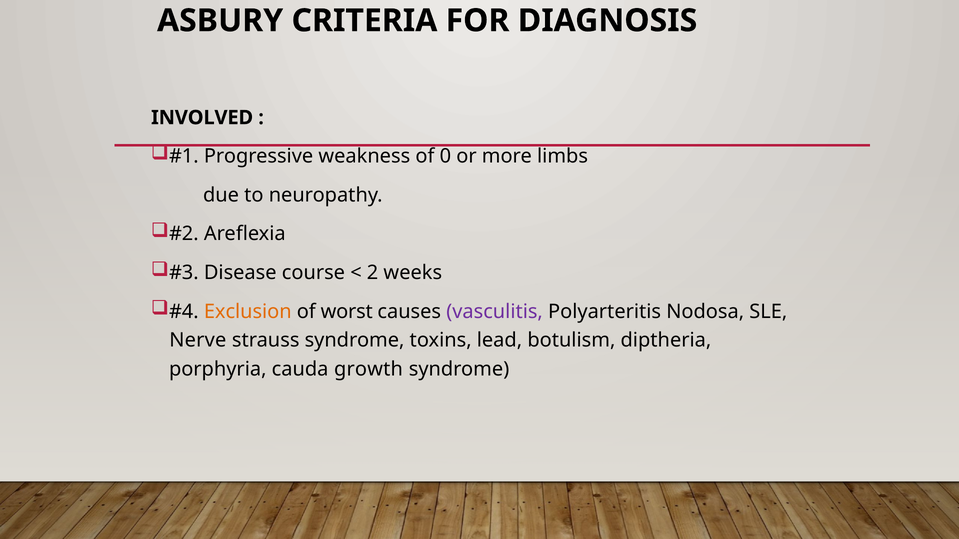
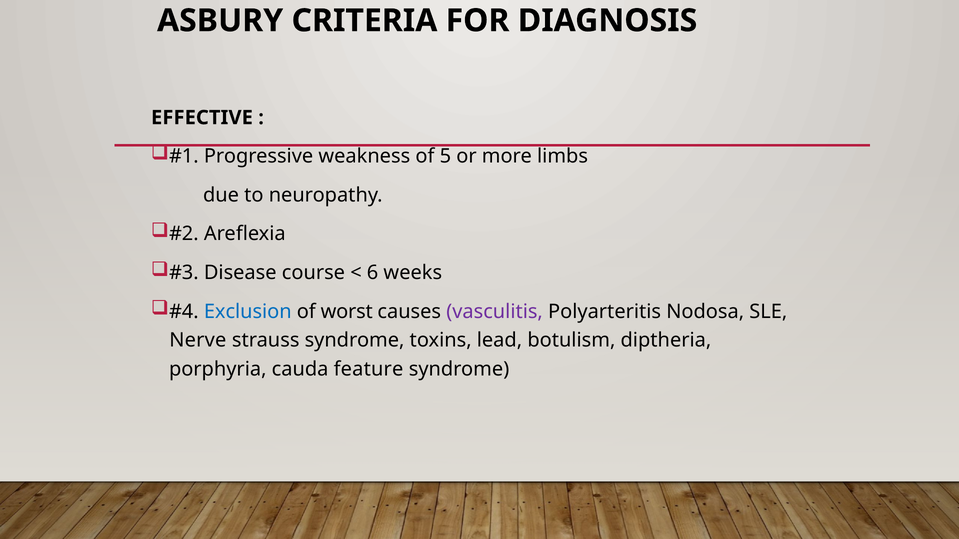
INVOLVED: INVOLVED -> EFFECTIVE
0: 0 -> 5
2: 2 -> 6
Exclusion colour: orange -> blue
growth: growth -> feature
